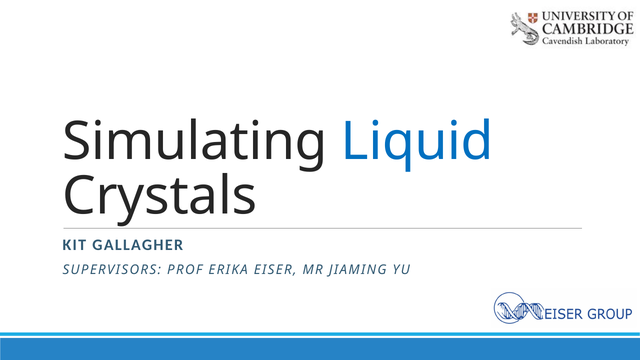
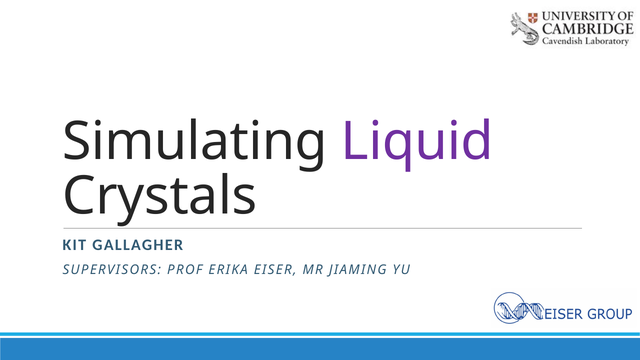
Liquid colour: blue -> purple
